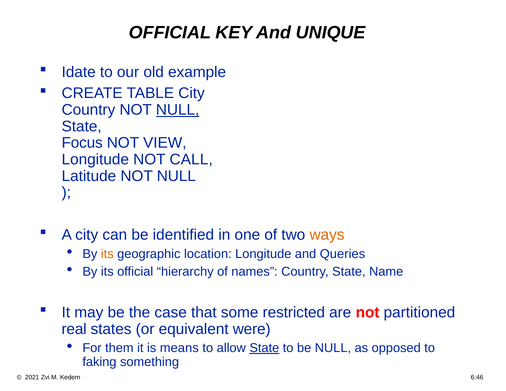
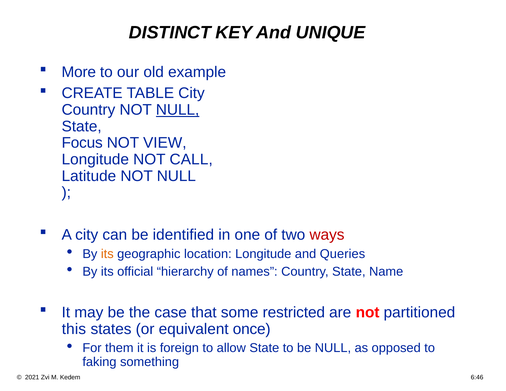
OFFICIAL at (170, 32): OFFICIAL -> DISTINCT
Idate: Idate -> More
ways colour: orange -> red
real: real -> this
were: were -> once
means: means -> foreign
State at (264, 348) underline: present -> none
